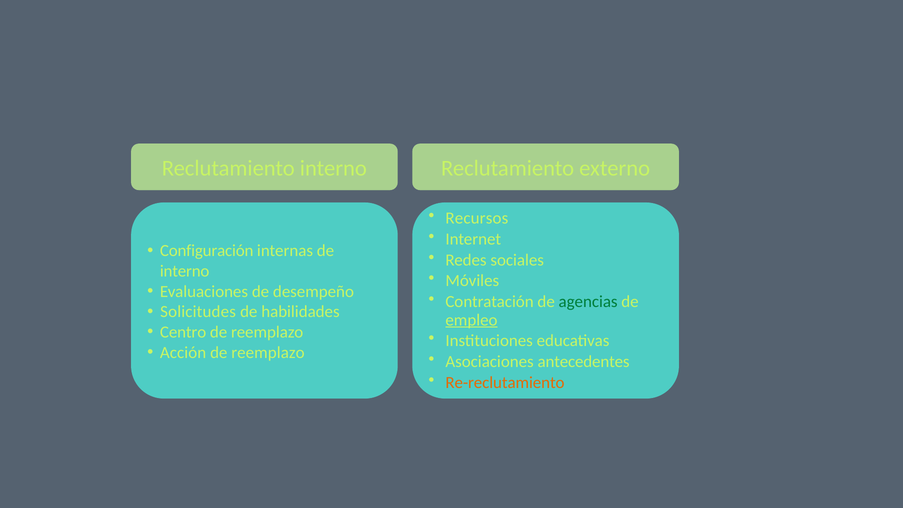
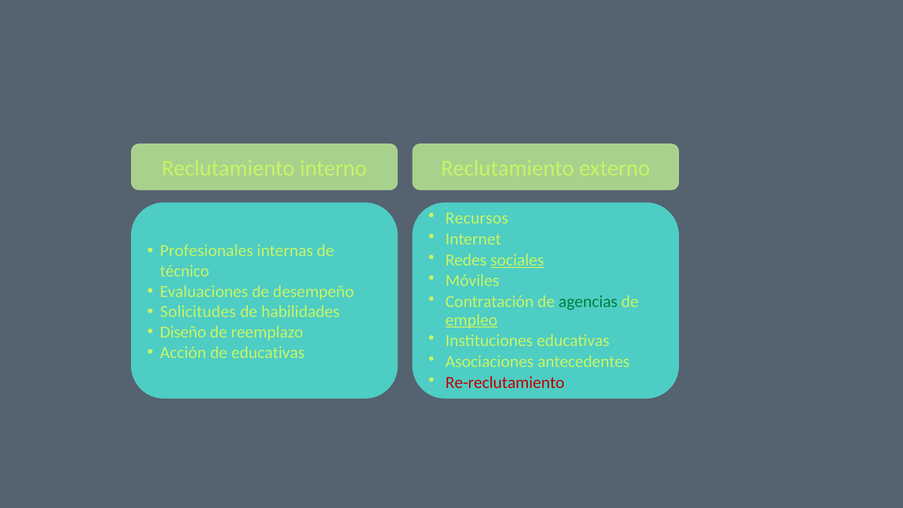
Configuración: Configuración -> Profesionales
sociales underline: none -> present
interno at (185, 271): interno -> técnico
Centro: Centro -> Diseño
reemplazo at (268, 352): reemplazo -> educativas
Re-reclutamiento colour: orange -> red
